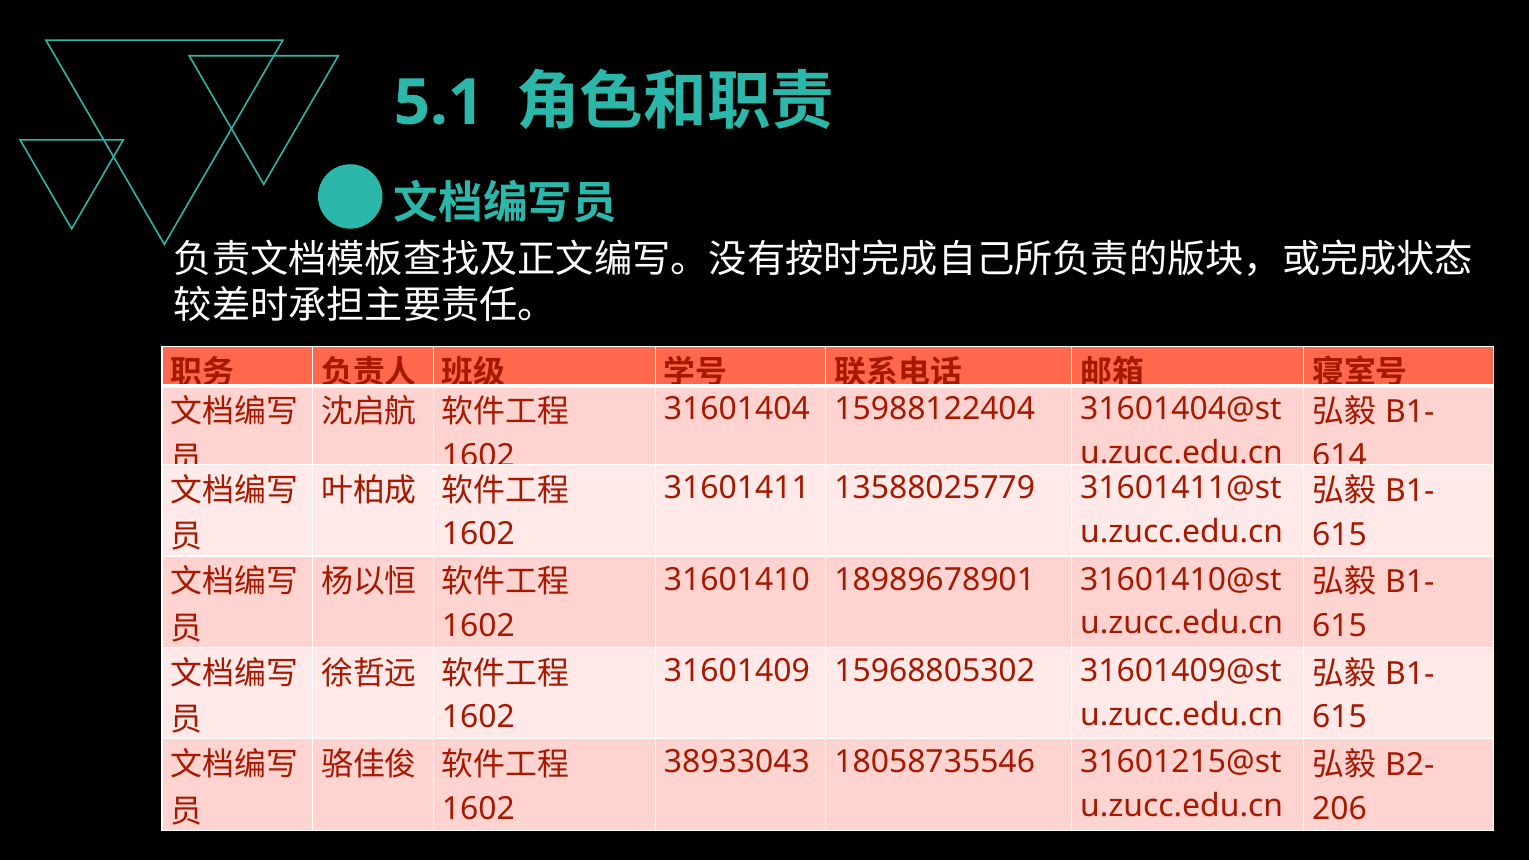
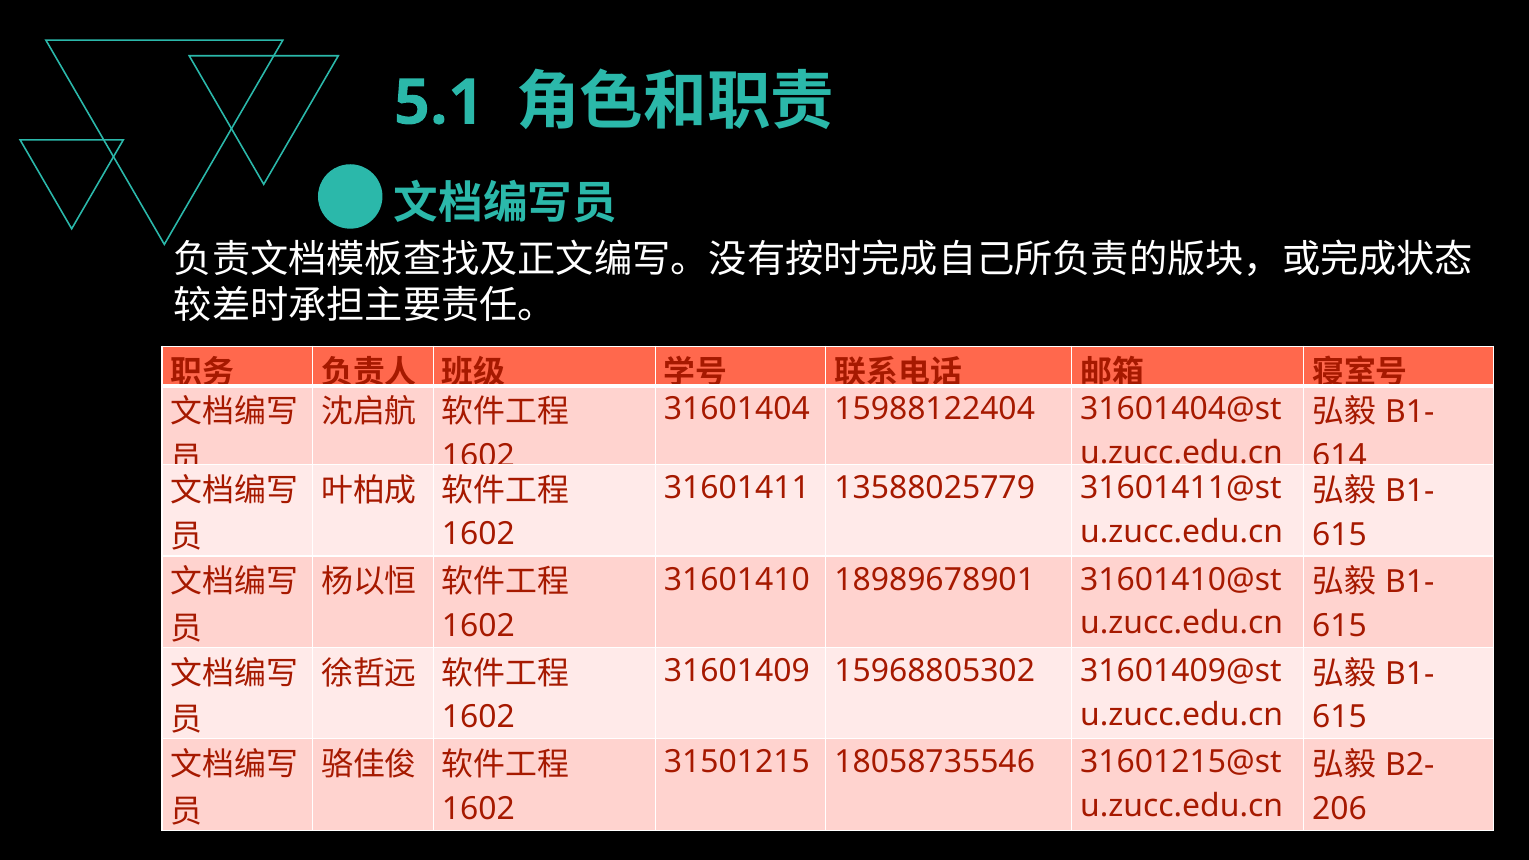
38933043: 38933043 -> 31501215
